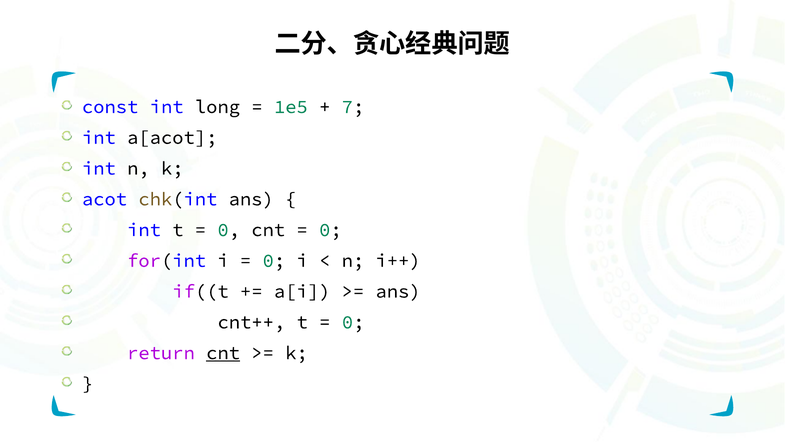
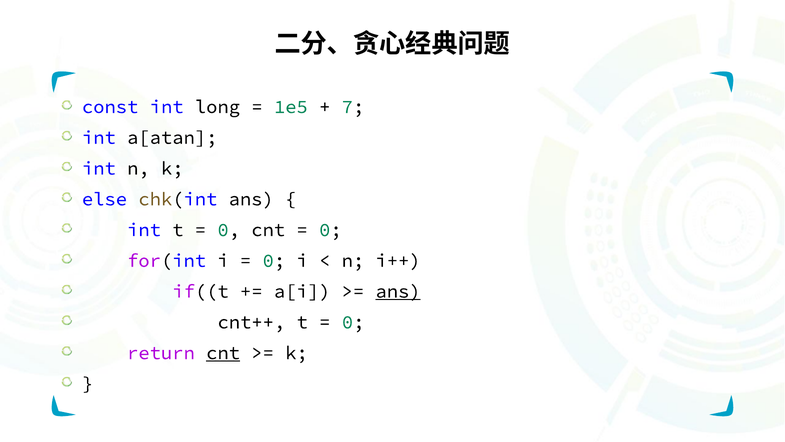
a[acot: a[acot -> a[atan
acot: acot -> else
ans at (398, 291) underline: none -> present
